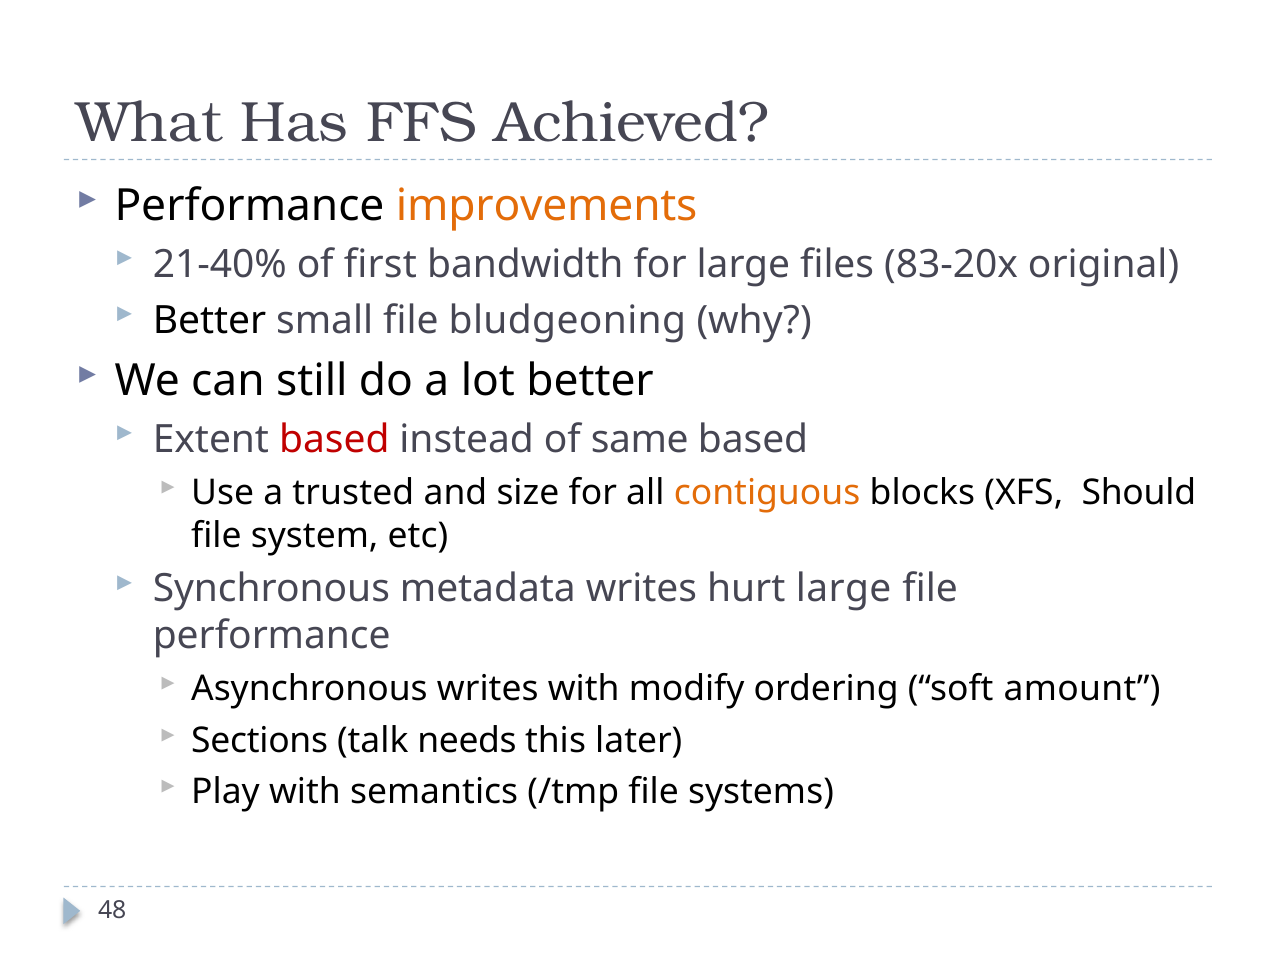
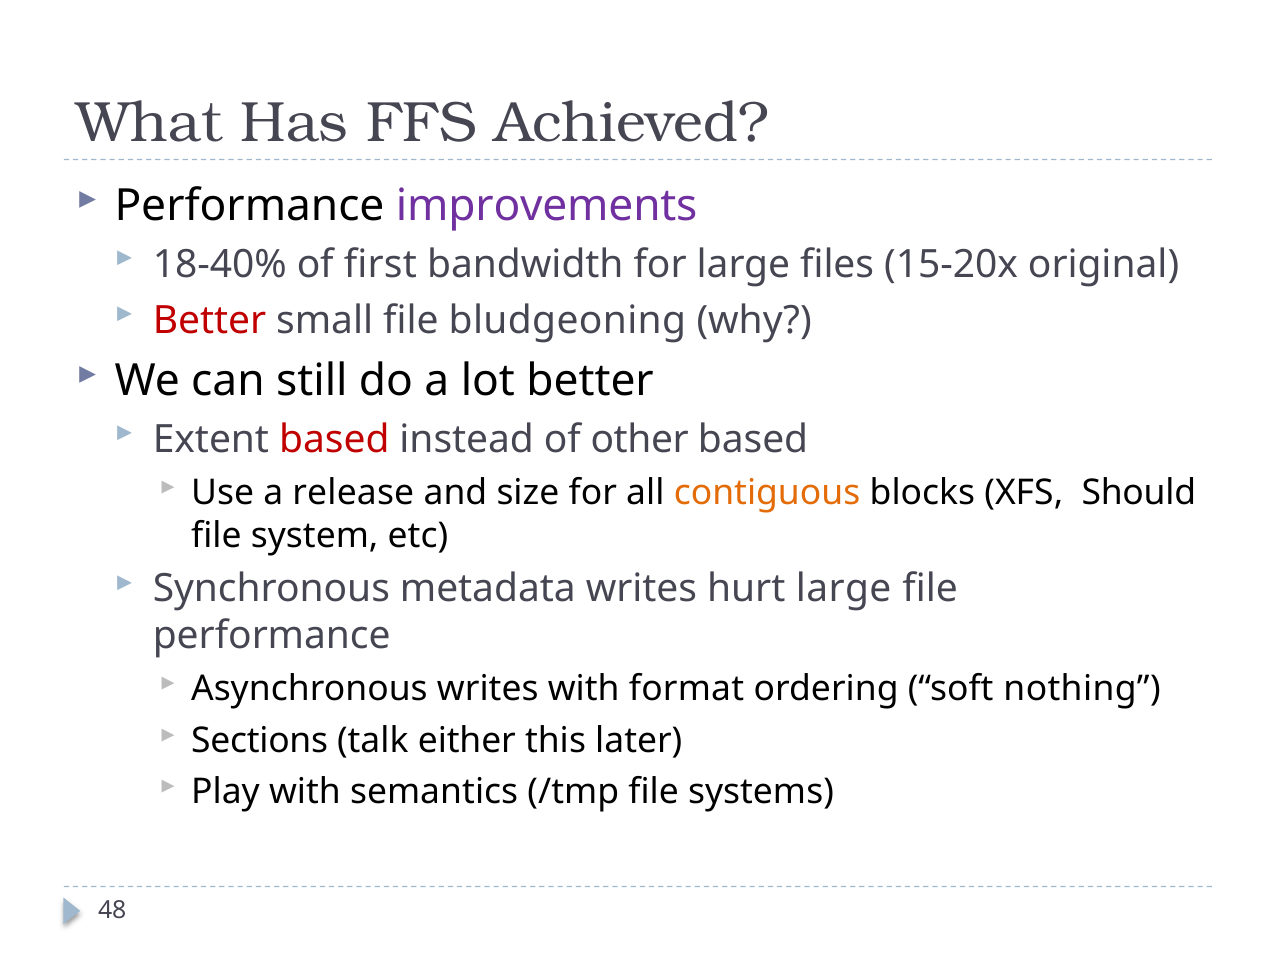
improvements colour: orange -> purple
21-40%: 21-40% -> 18-40%
83-20x: 83-20x -> 15-20x
Better at (210, 320) colour: black -> red
same: same -> other
trusted: trusted -> release
modify: modify -> format
amount: amount -> nothing
needs: needs -> either
